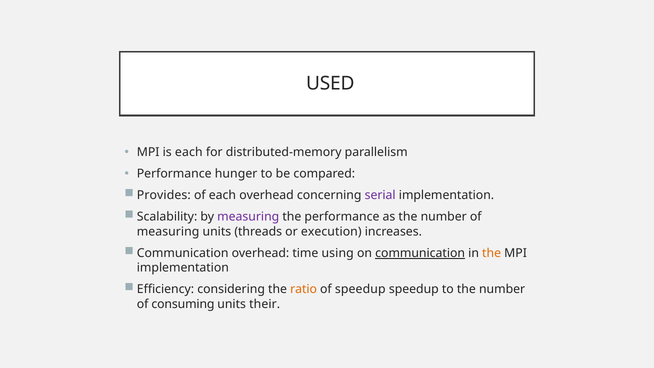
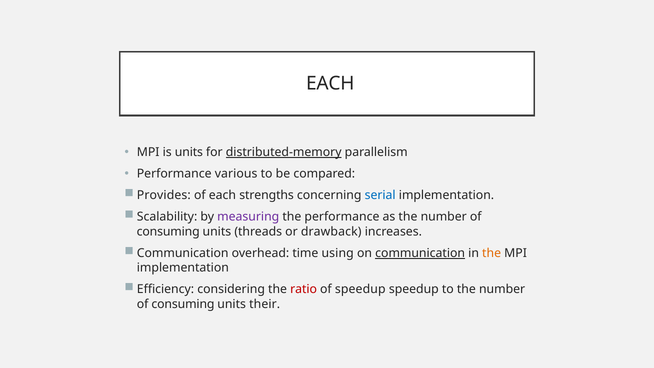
USED at (330, 84): USED -> EACH
is each: each -> units
distributed-memory underline: none -> present
hunger: hunger -> various
each overhead: overhead -> strengths
serial colour: purple -> blue
measuring at (168, 231): measuring -> consuming
execution: execution -> drawback
ratio colour: orange -> red
